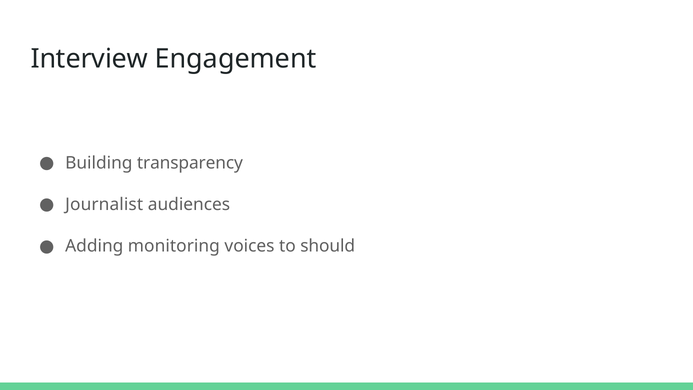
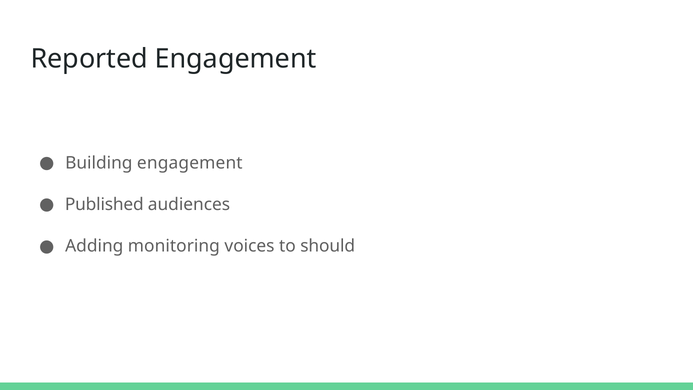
Interview: Interview -> Reported
Building transparency: transparency -> engagement
Journalist: Journalist -> Published
